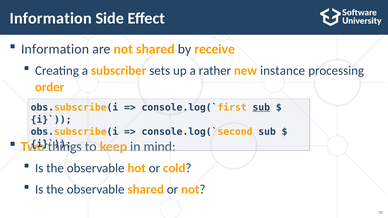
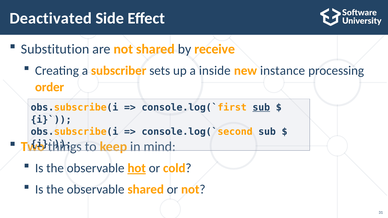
Information at (51, 18): Information -> Deactivated
Information at (55, 49): Information -> Substitution
rather: rather -> inside
hot underline: none -> present
